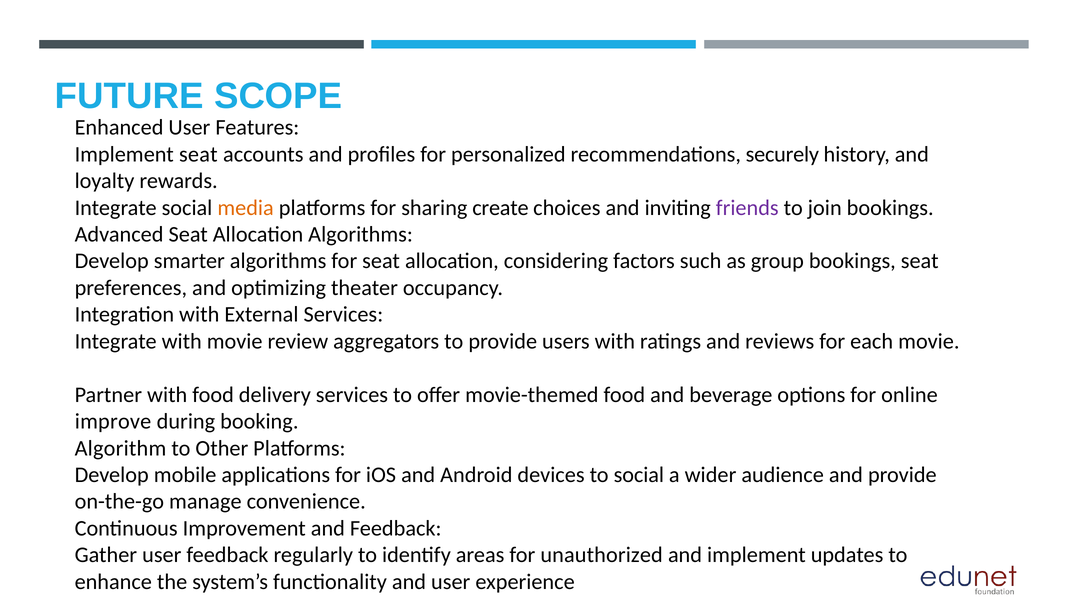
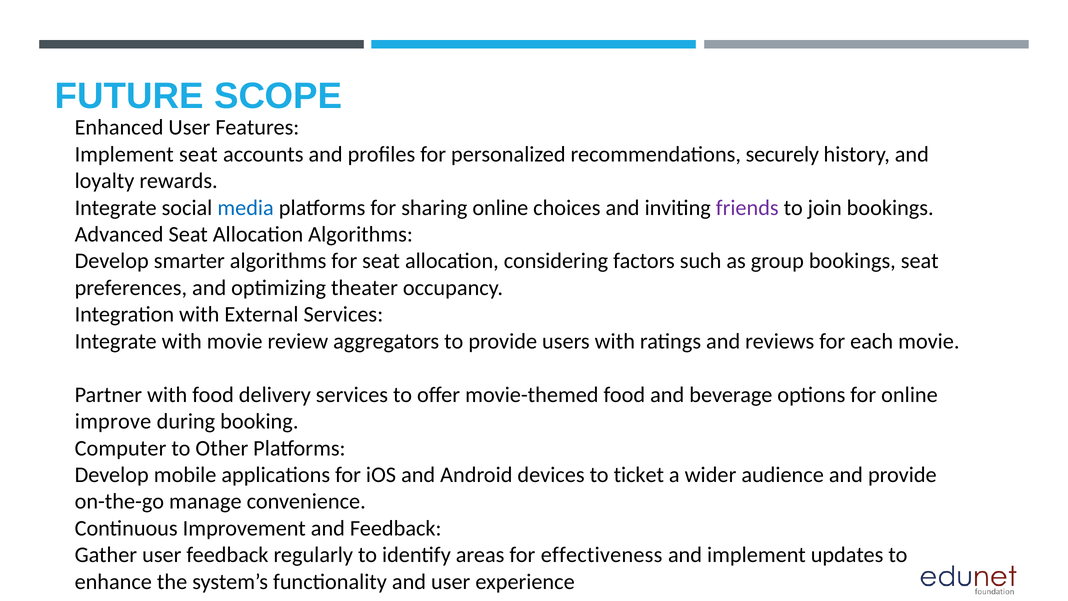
media colour: orange -> blue
sharing create: create -> online
Algorithm: Algorithm -> Computer
to social: social -> ticket
unauthorized: unauthorized -> effectiveness
